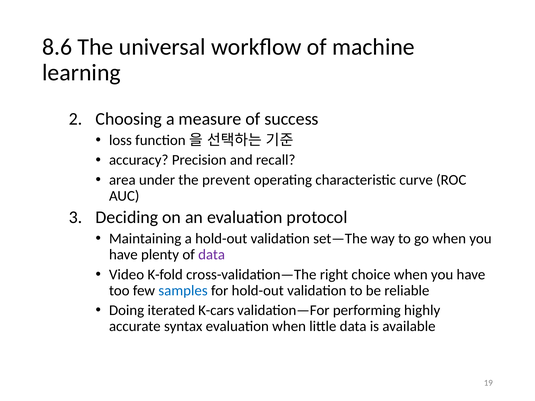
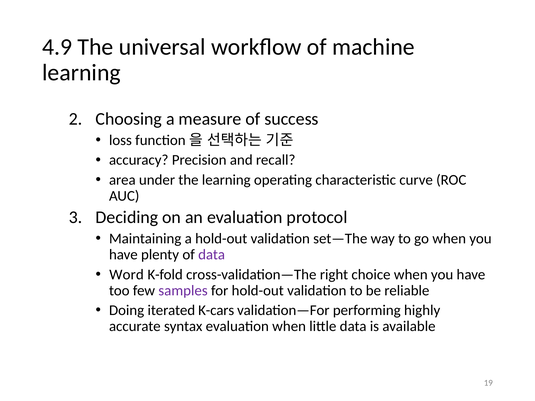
8.6: 8.6 -> 4.9
the prevent: prevent -> learning
Video: Video -> Word
samples colour: blue -> purple
